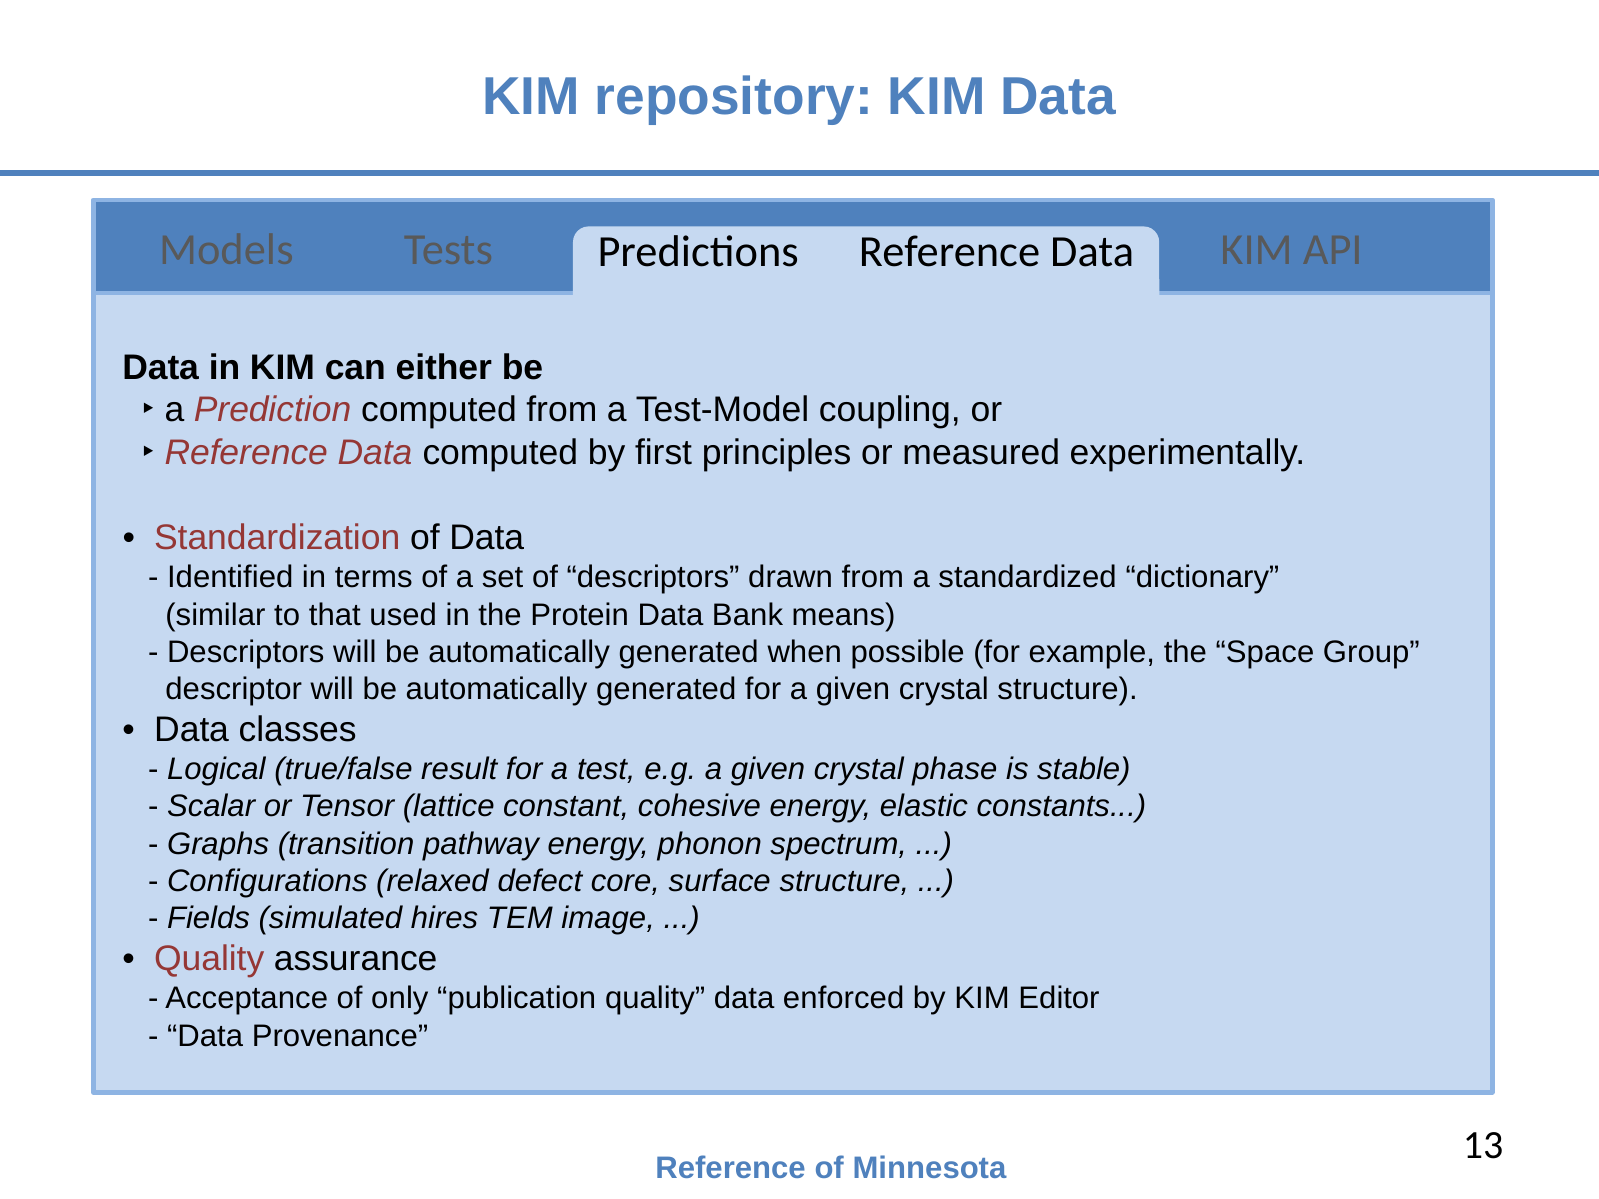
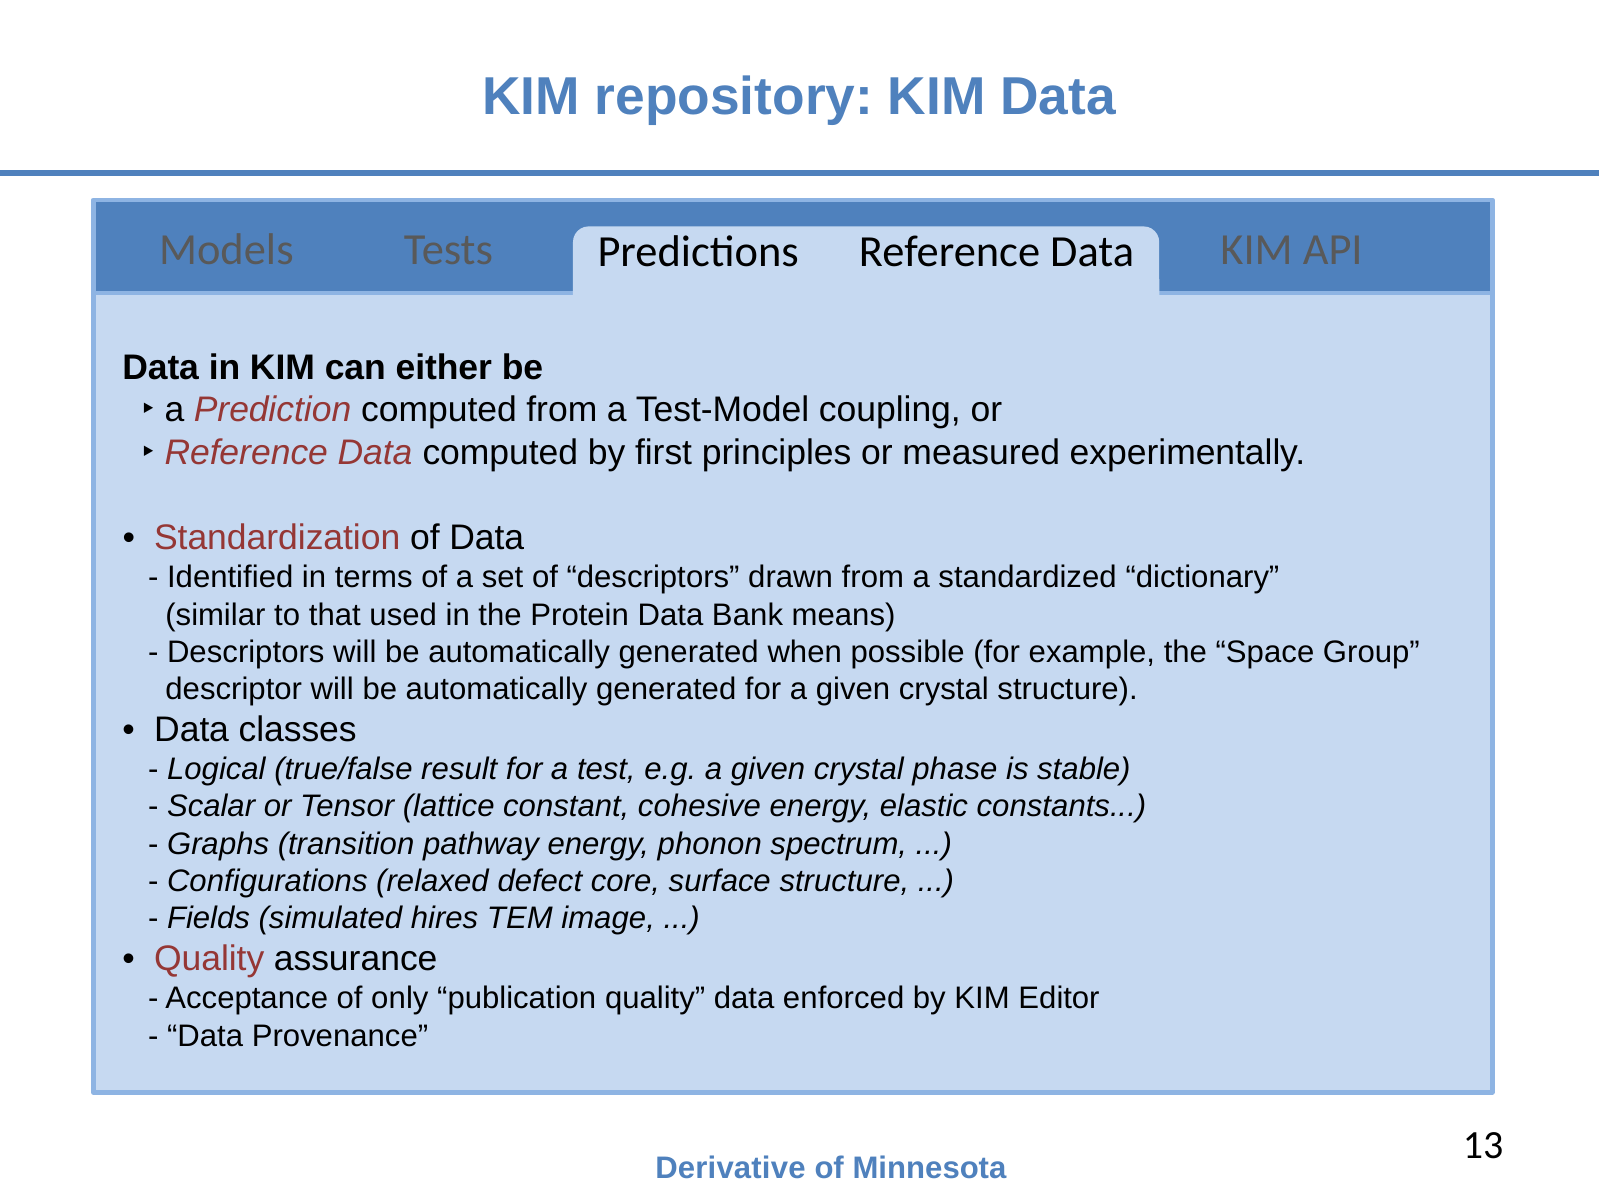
Reference at (731, 1169): Reference -> Derivative
